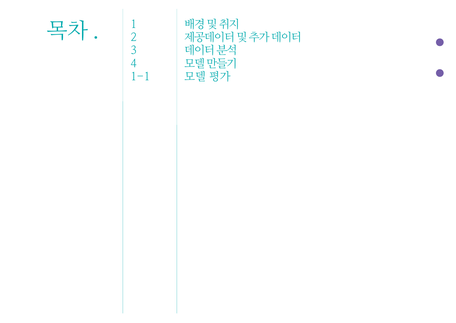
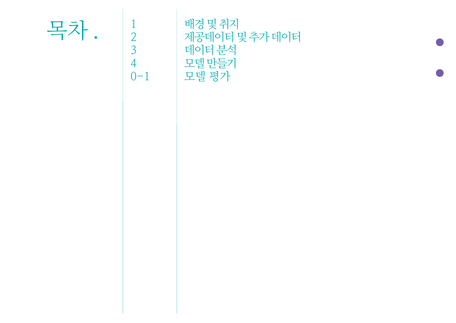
1-1: 1-1 -> 0-1
